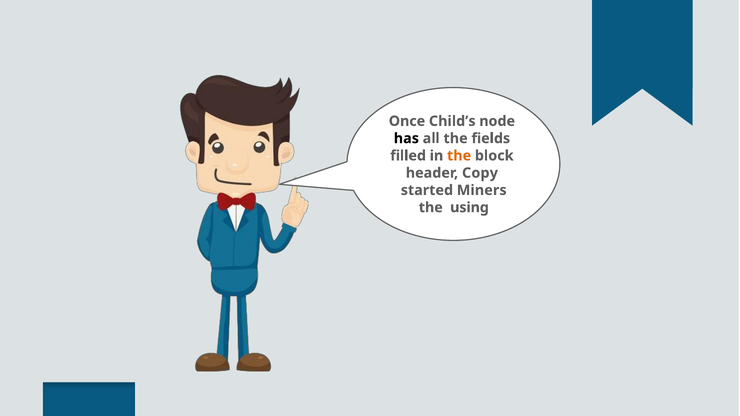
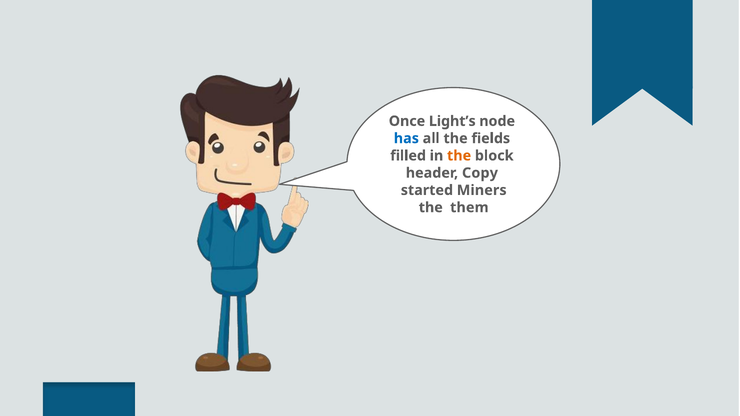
Child’s: Child’s -> Light’s
has colour: black -> blue
using: using -> them
